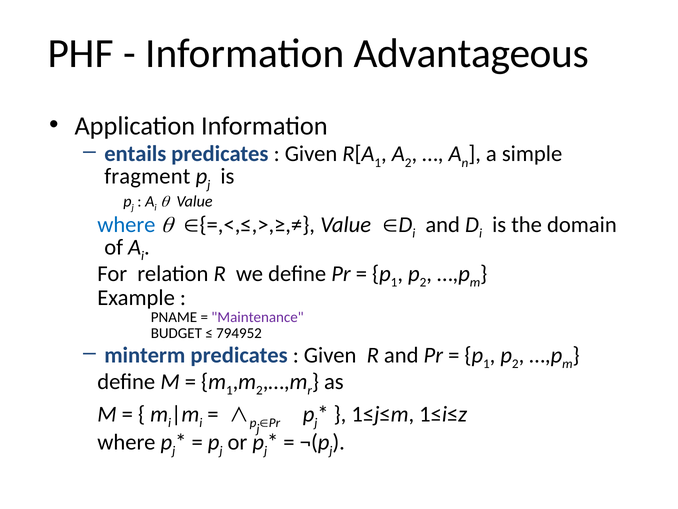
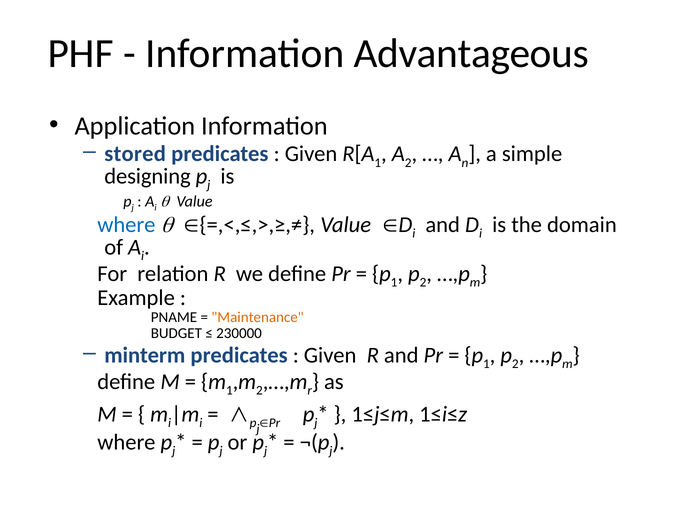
entails: entails -> stored
fragment: fragment -> designing
Maintenance colour: purple -> orange
794952: 794952 -> 230000
